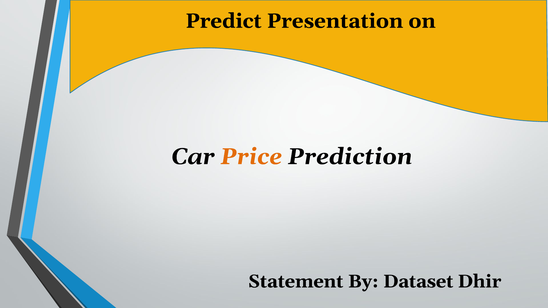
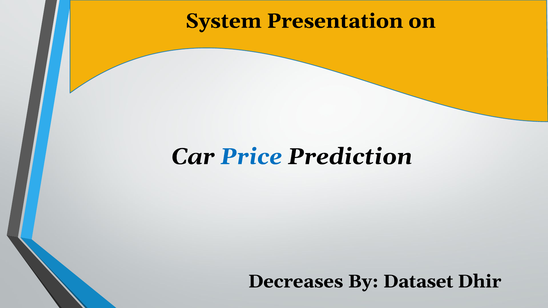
Predict: Predict -> System
Price colour: orange -> blue
Statement: Statement -> Decreases
